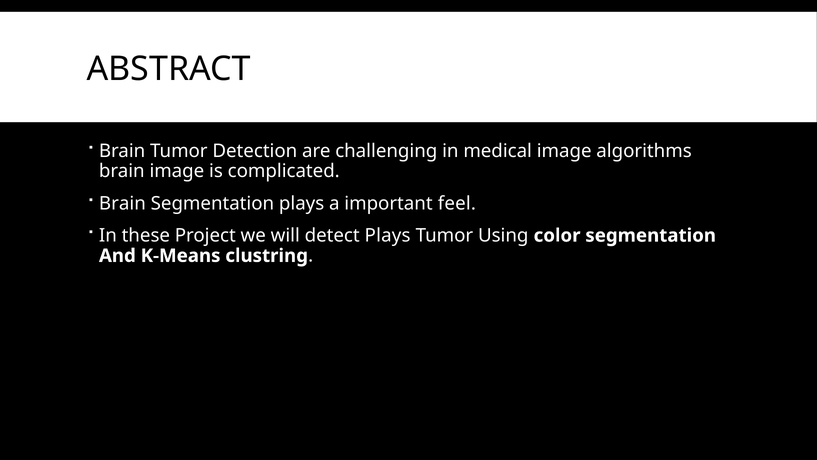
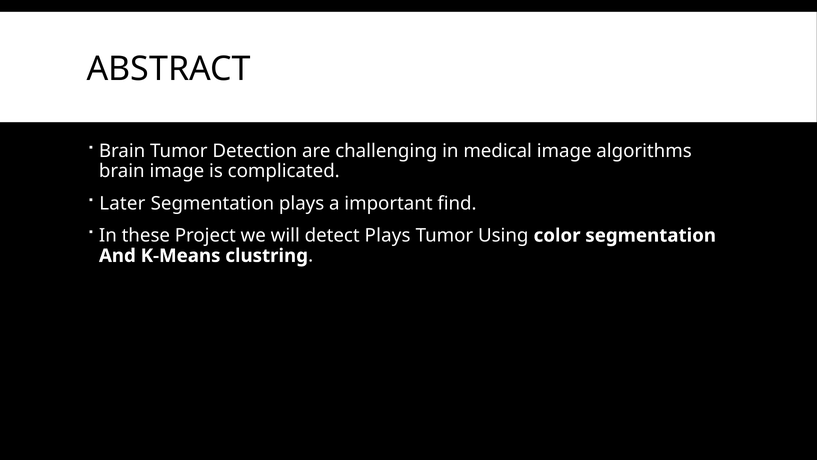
Brain at (122, 203): Brain -> Later
feel: feel -> find
